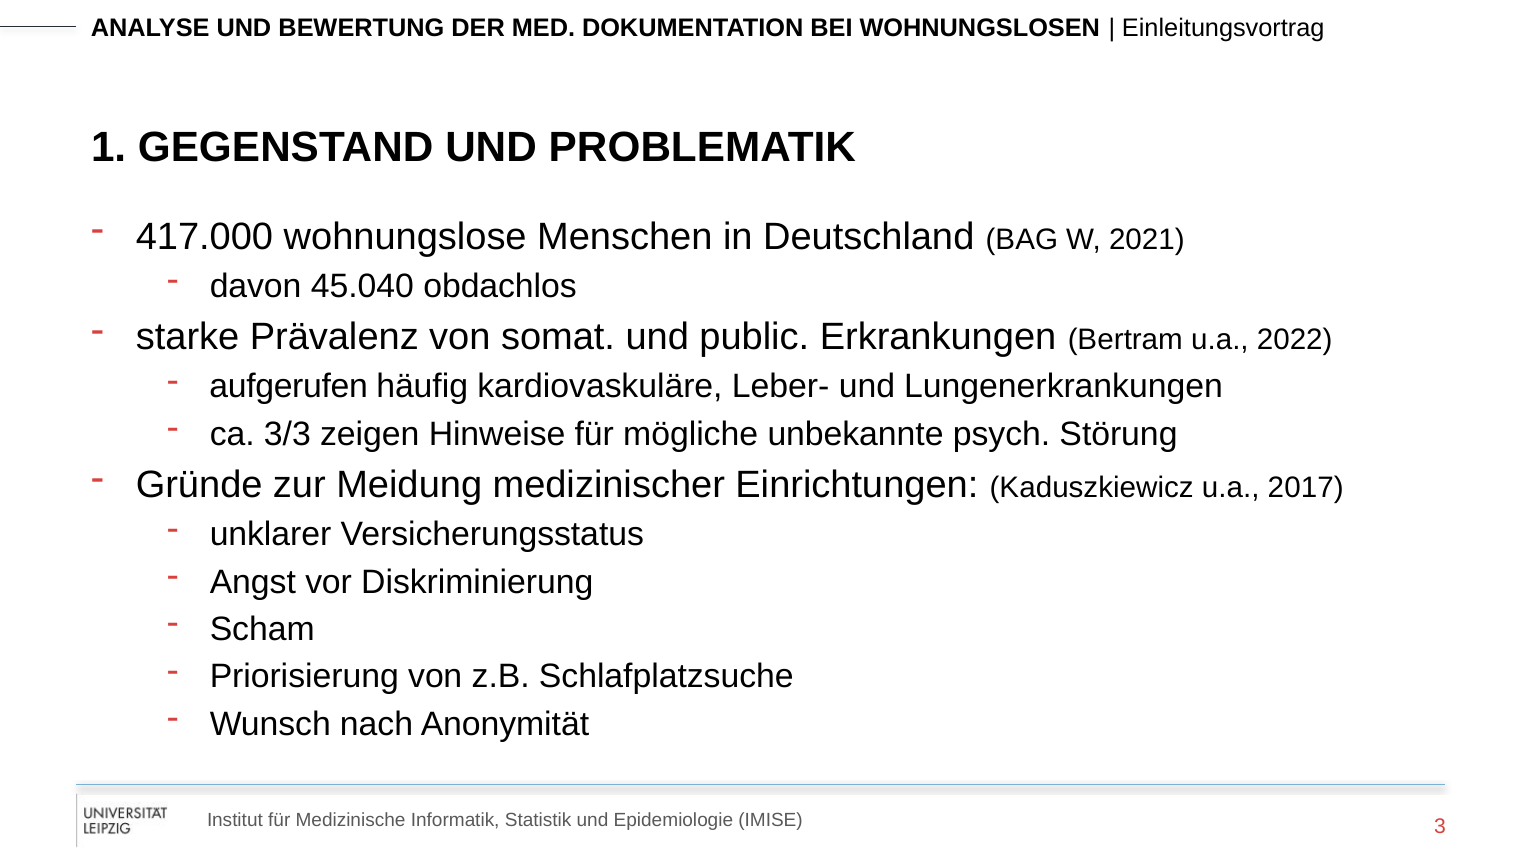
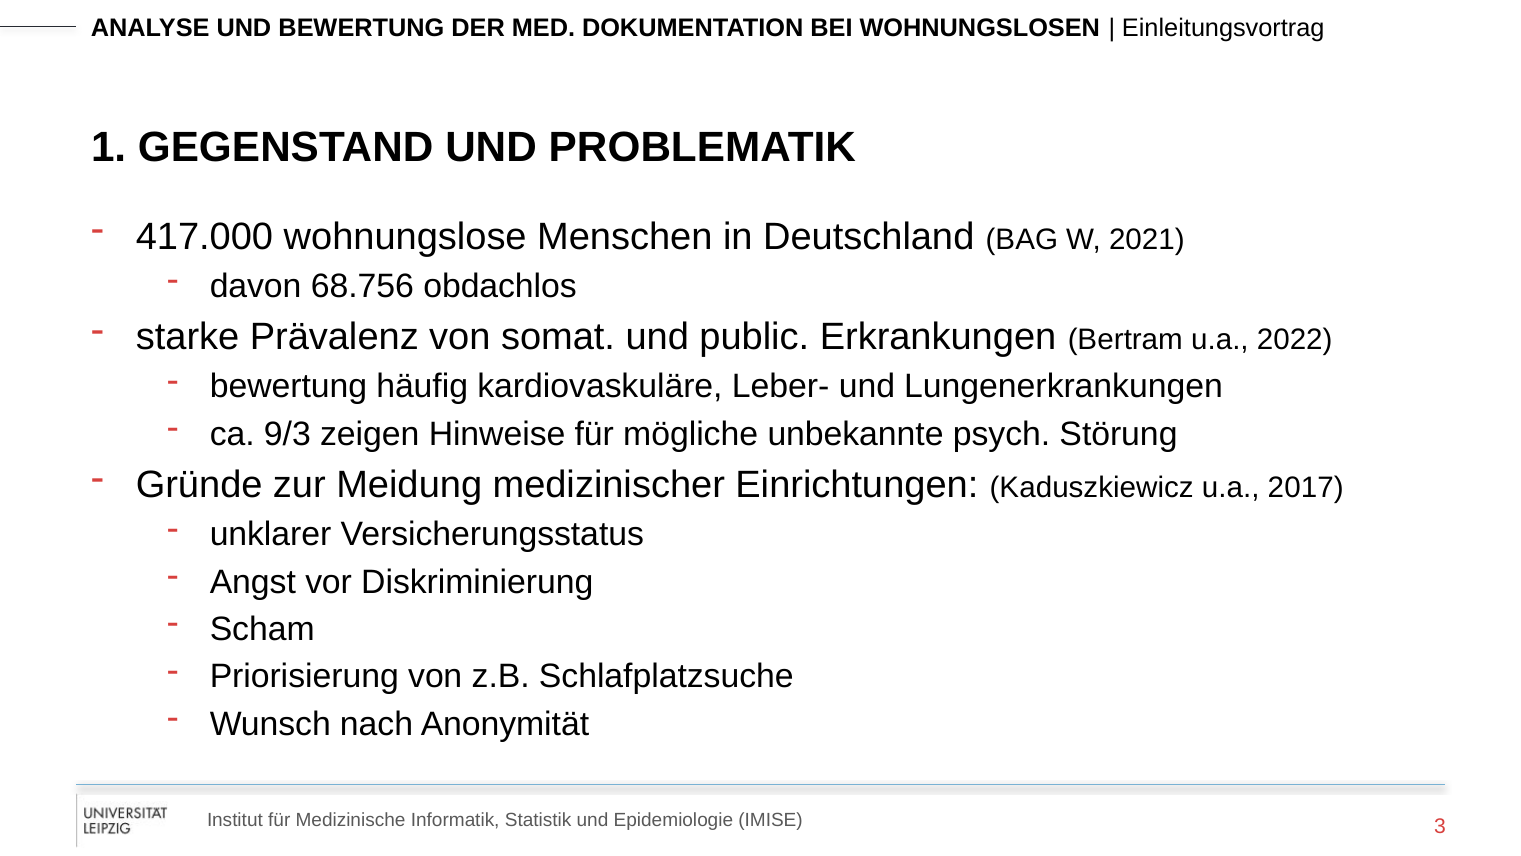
45.040: 45.040 -> 68.756
aufgerufen at (289, 387): aufgerufen -> bewertung
3/3: 3/3 -> 9/3
